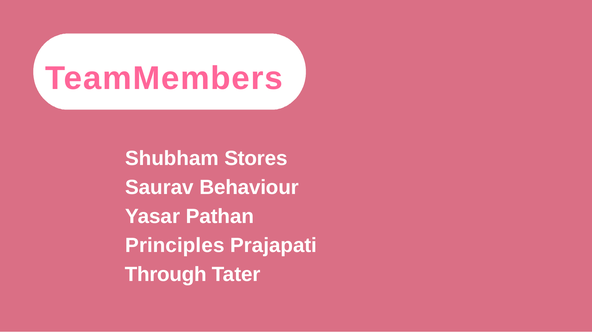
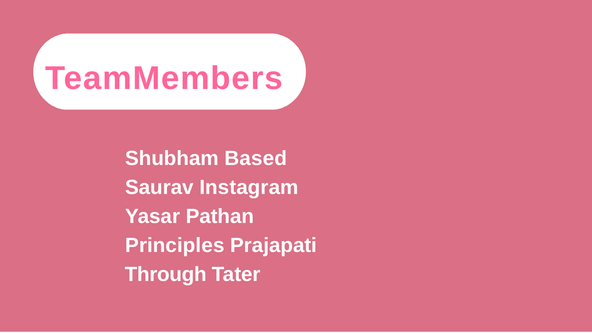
Stores: Stores -> Based
Behaviour: Behaviour -> Instagram
